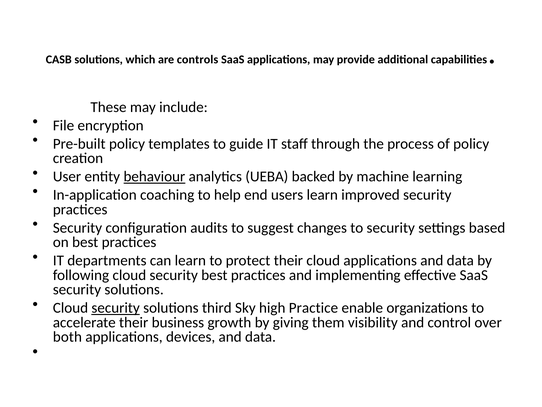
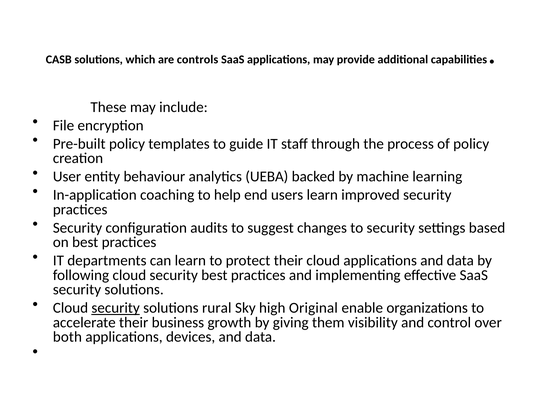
behaviour underline: present -> none
third: third -> rural
Practice: Practice -> Original
